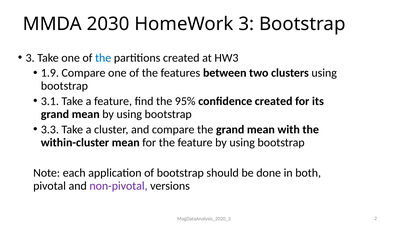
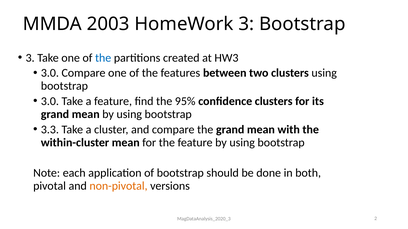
2030: 2030 -> 2003
1.9 at (50, 73): 1.9 -> 3.0
3.1 at (50, 101): 3.1 -> 3.0
confidence created: created -> clusters
non-pivotal colour: purple -> orange
